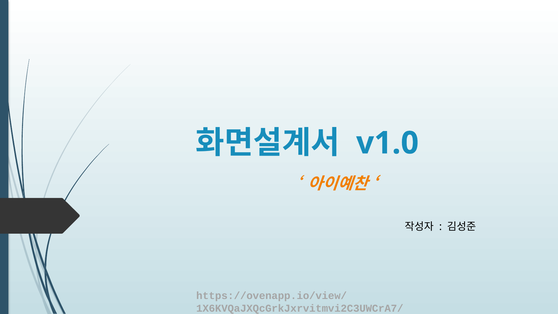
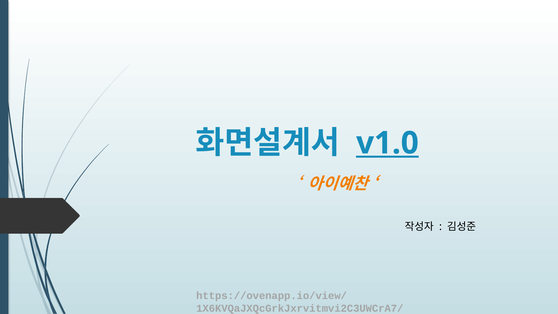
v1.0 underline: none -> present
